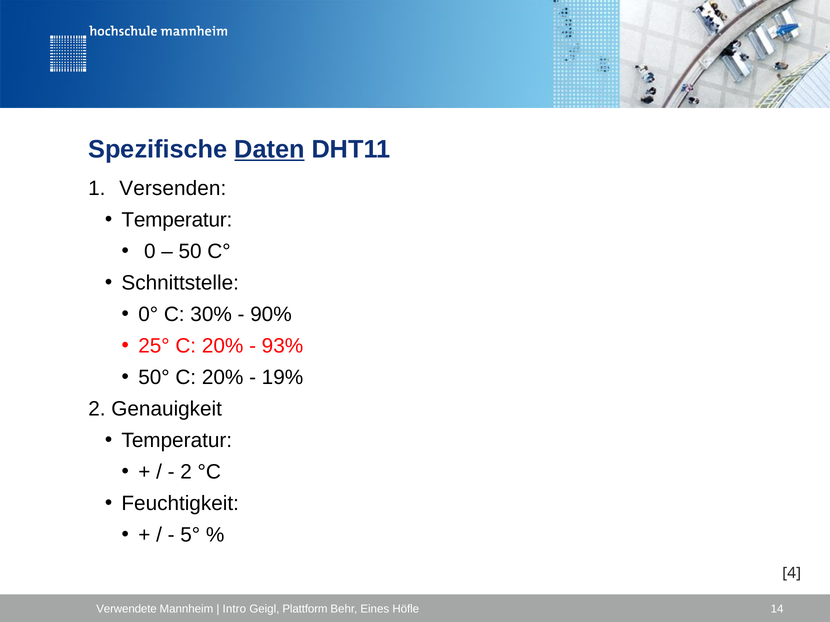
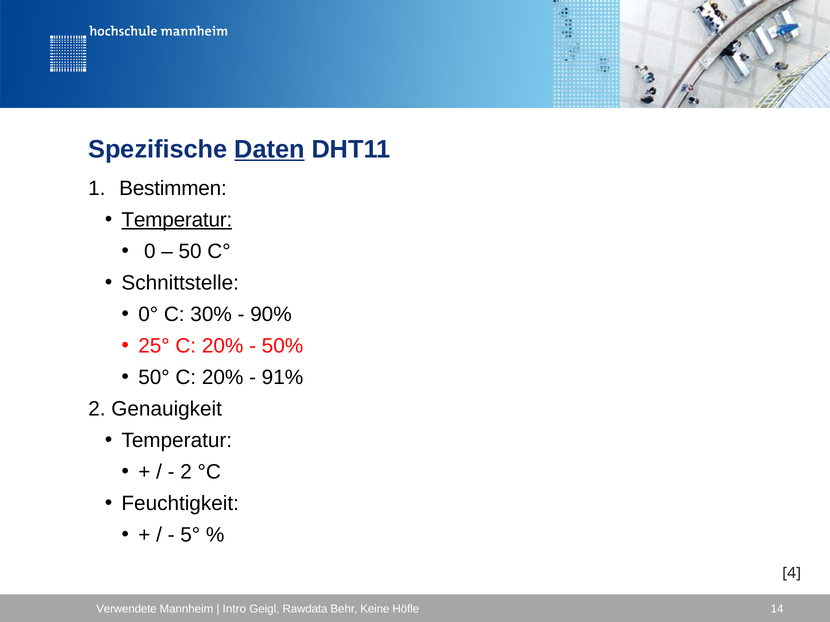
Versenden: Versenden -> Bestimmen
Temperatur at (177, 220) underline: none -> present
93%: 93% -> 50%
19%: 19% -> 91%
Plattform: Plattform -> Rawdata
Eines: Eines -> Keine
